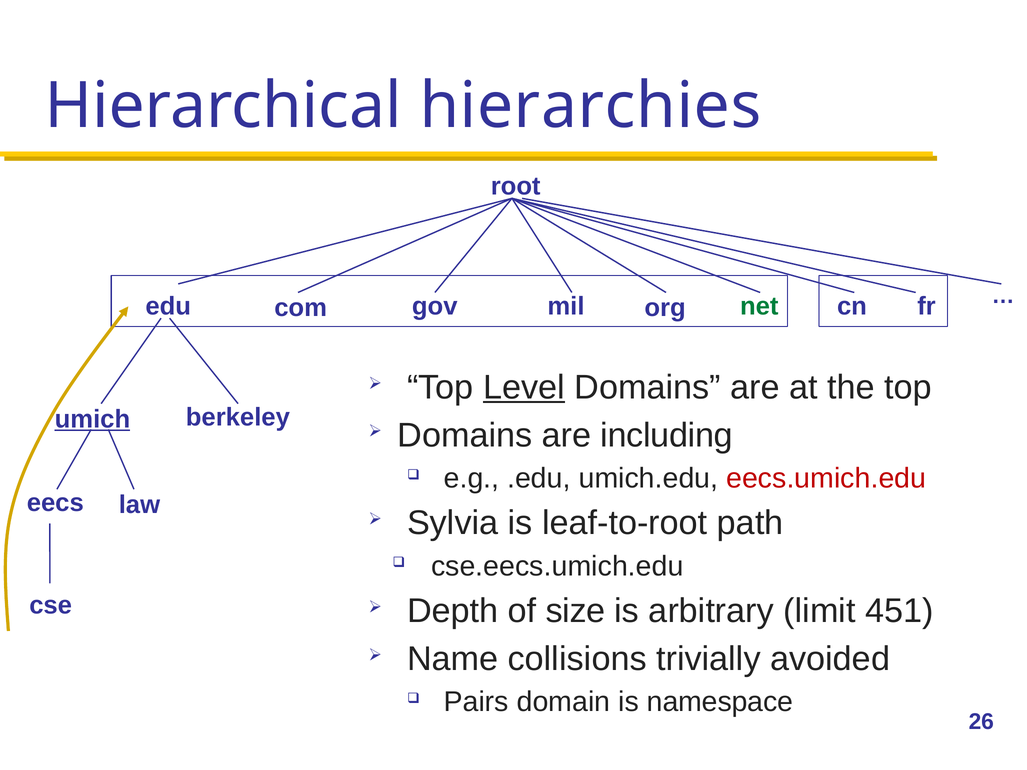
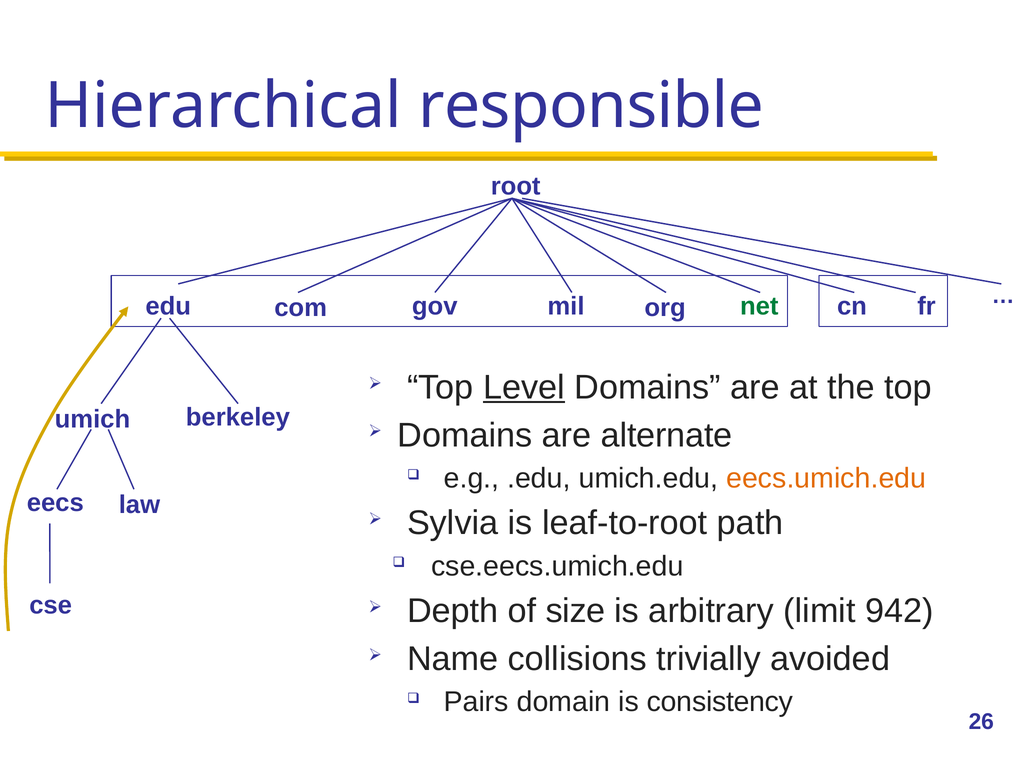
hierarchies: hierarchies -> responsible
umich underline: present -> none
including: including -> alternate
eecs.umich.edu colour: red -> orange
451: 451 -> 942
namespace: namespace -> consistency
